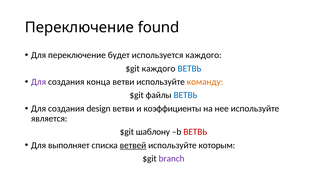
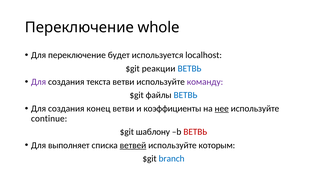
found: found -> whole
используется каждого: каждого -> localhost
$git каждого: каждого -> реакции
конца: конца -> текста
команду colour: orange -> purple
design: design -> конец
нее underline: none -> present
является: является -> continue
branch colour: purple -> blue
